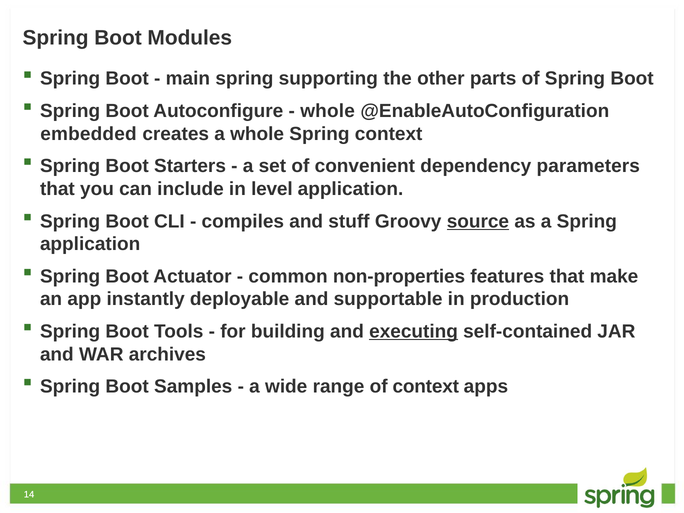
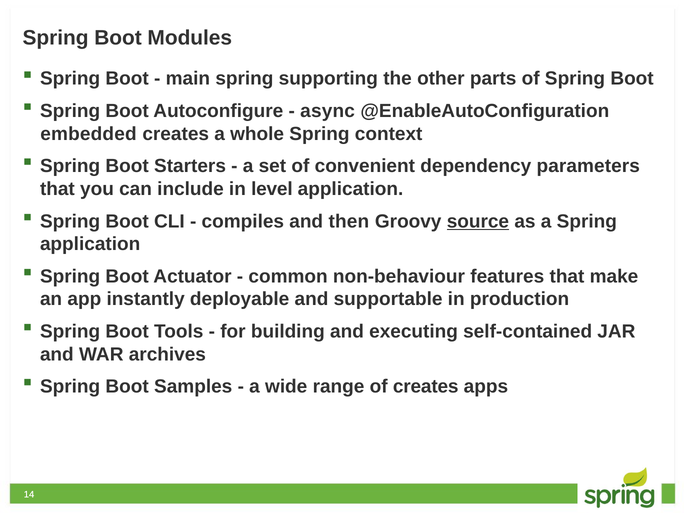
whole at (328, 111): whole -> async
stuff: stuff -> then
non-properties: non-properties -> non-behaviour
executing underline: present -> none
of context: context -> creates
